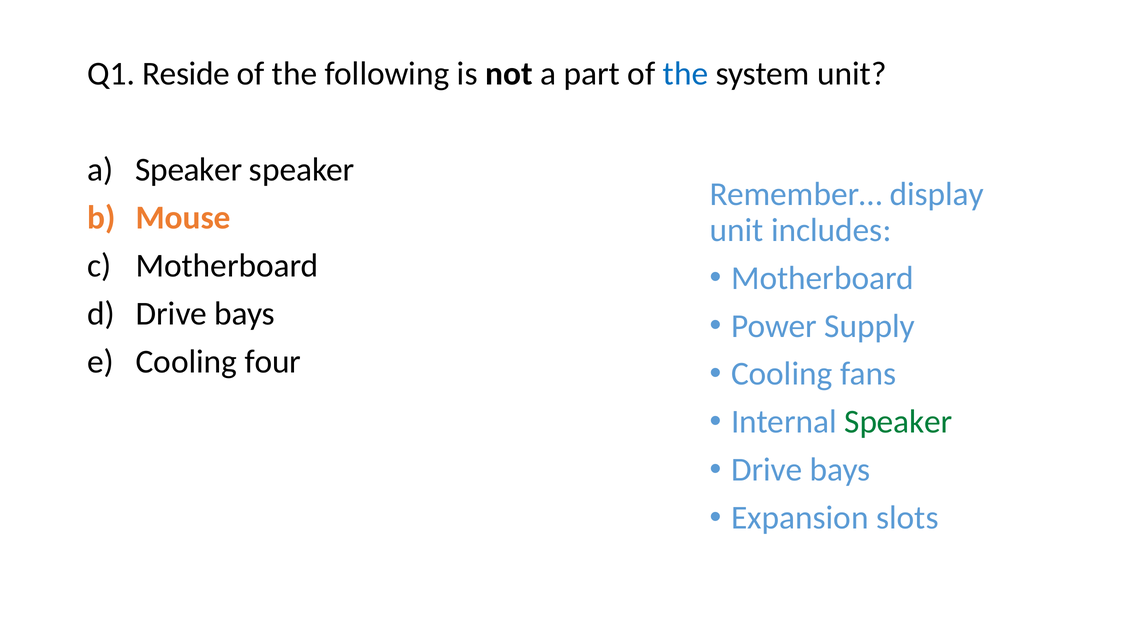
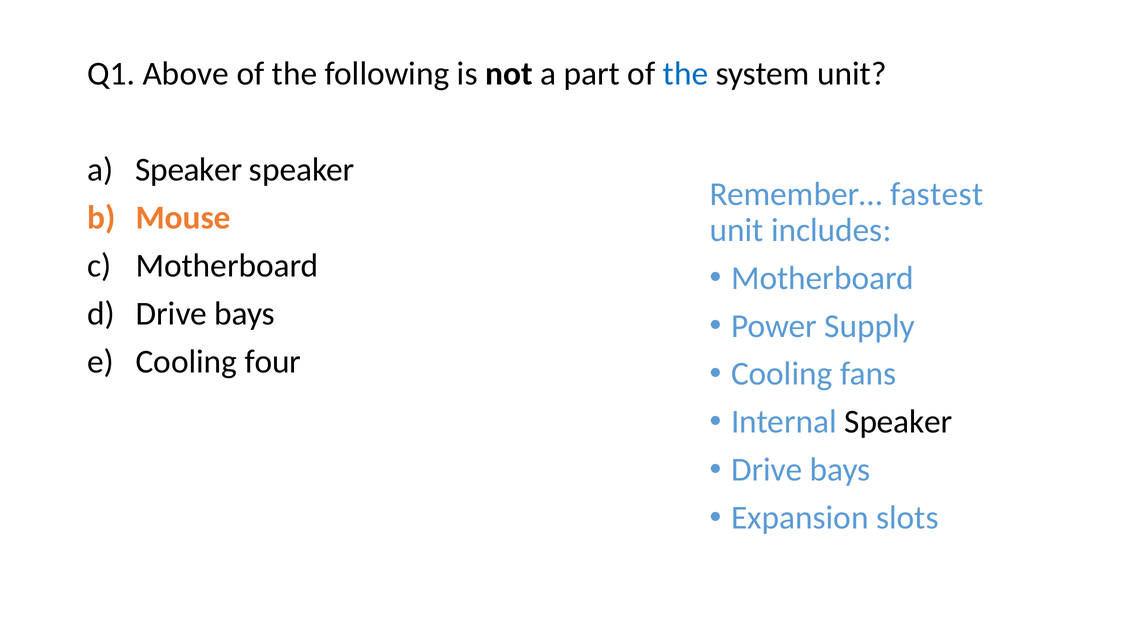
Reside: Reside -> Above
display: display -> fastest
Speaker at (898, 422) colour: green -> black
